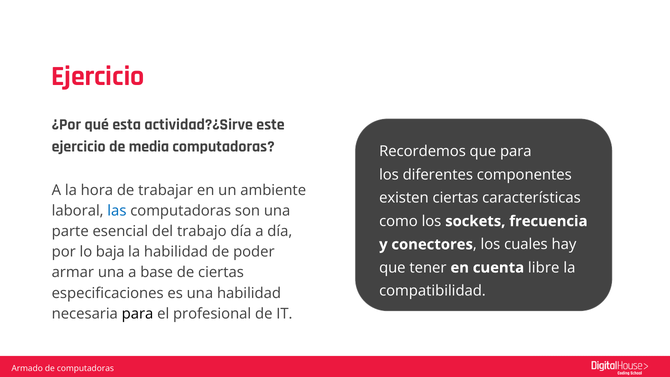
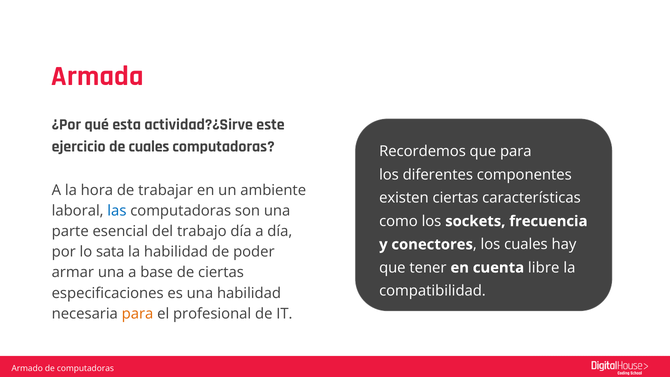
Ejercicio at (98, 76): Ejercicio -> Armada
de media: media -> cuales
baja: baja -> sata
para at (138, 314) colour: black -> orange
